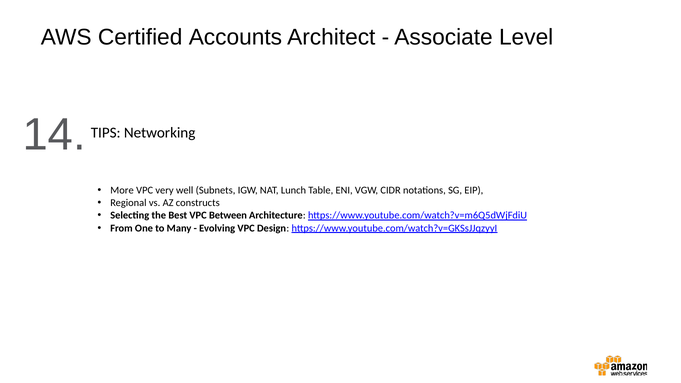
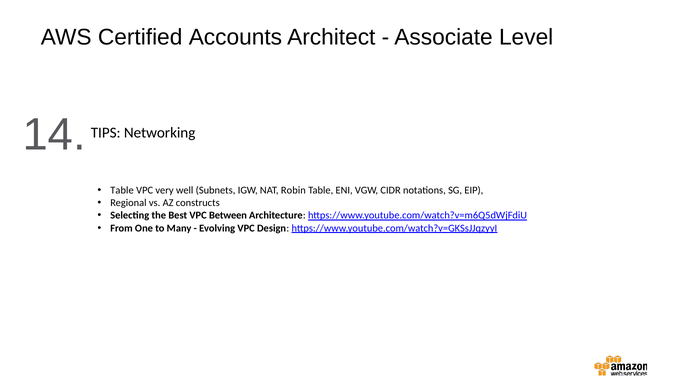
More at (122, 190): More -> Table
Lunch: Lunch -> Robin
